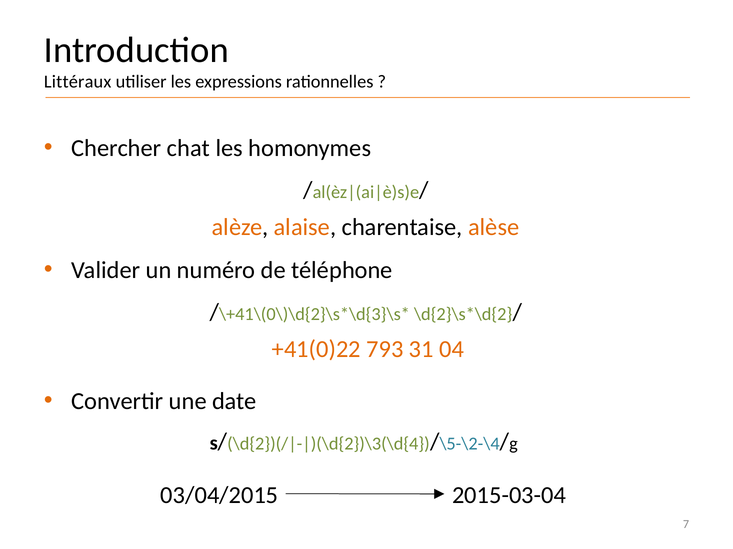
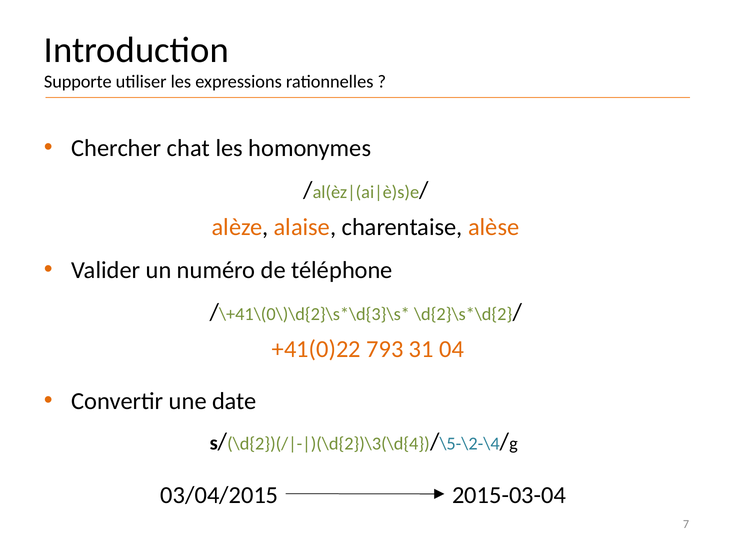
Littéraux: Littéraux -> Supporte
